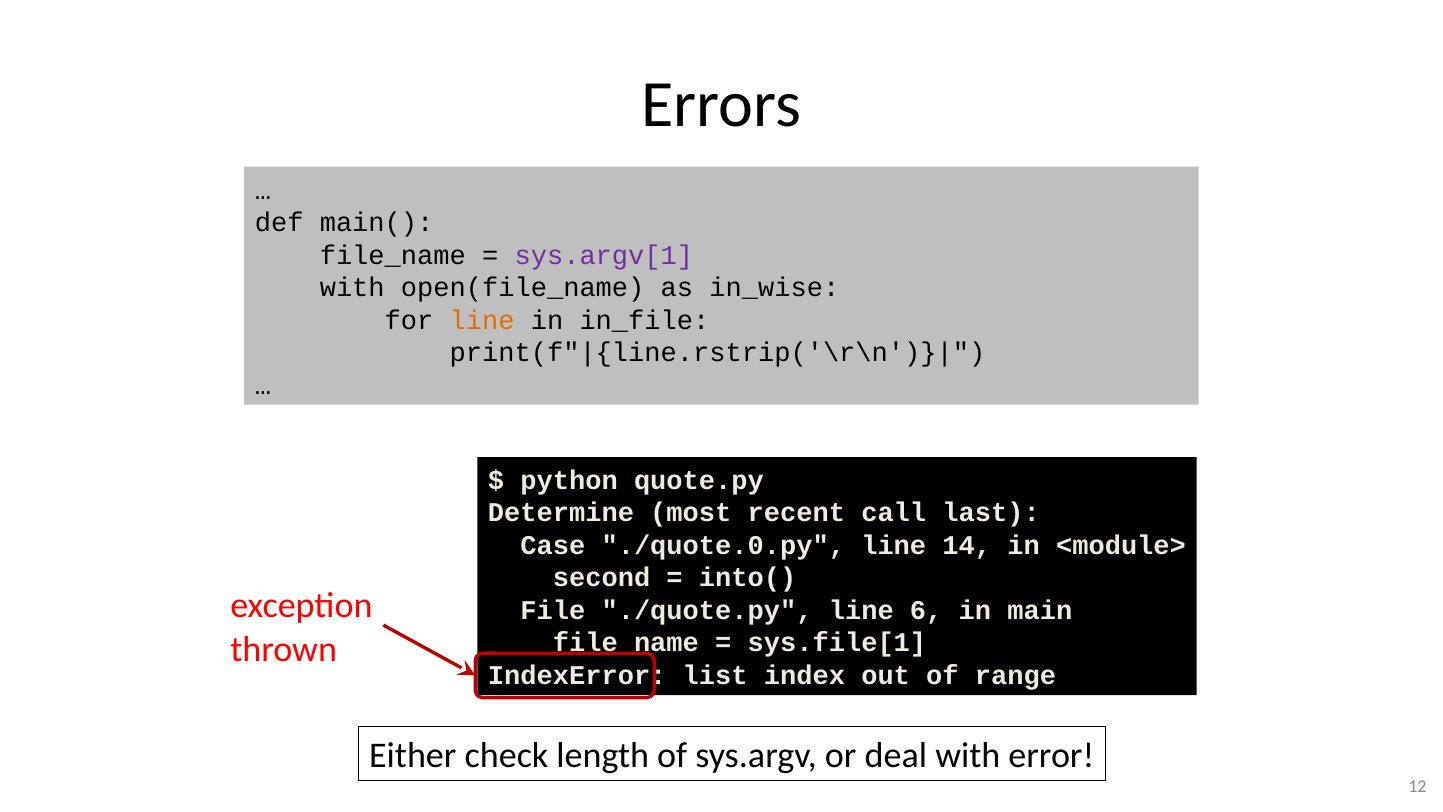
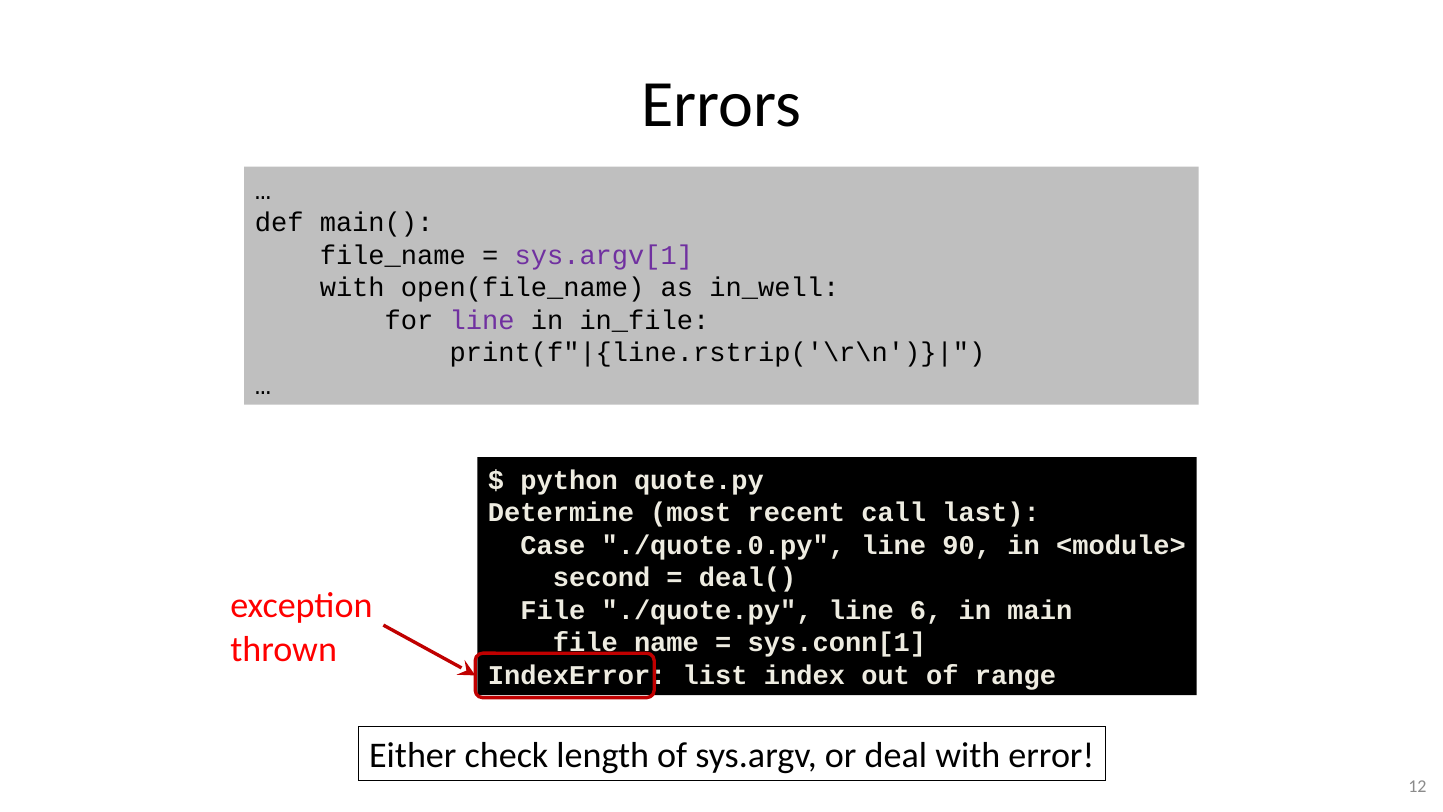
in_wise: in_wise -> in_well
line at (482, 320) colour: orange -> purple
14: 14 -> 90
into(: into( -> deal(
sys.file[1: sys.file[1 -> sys.conn[1
